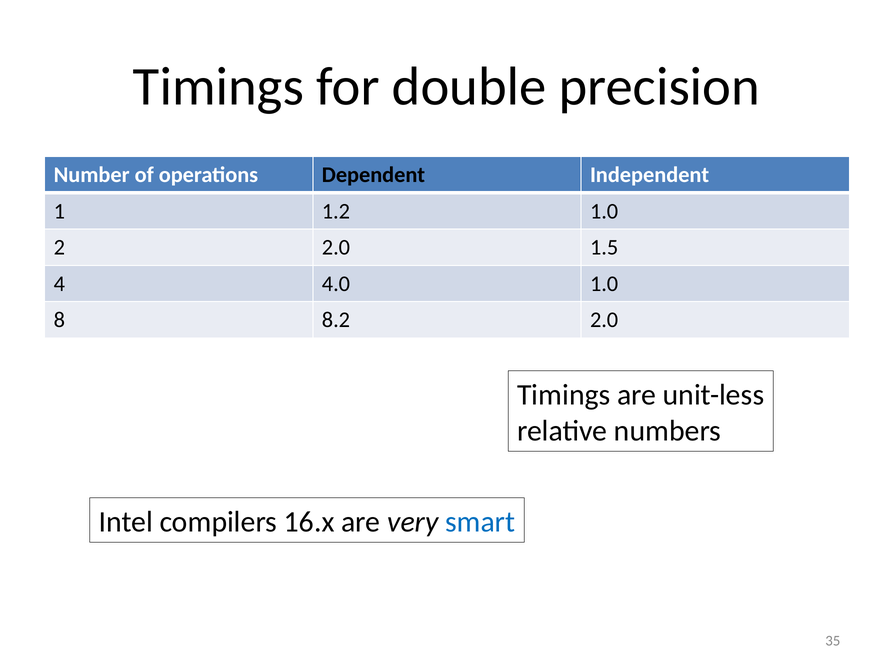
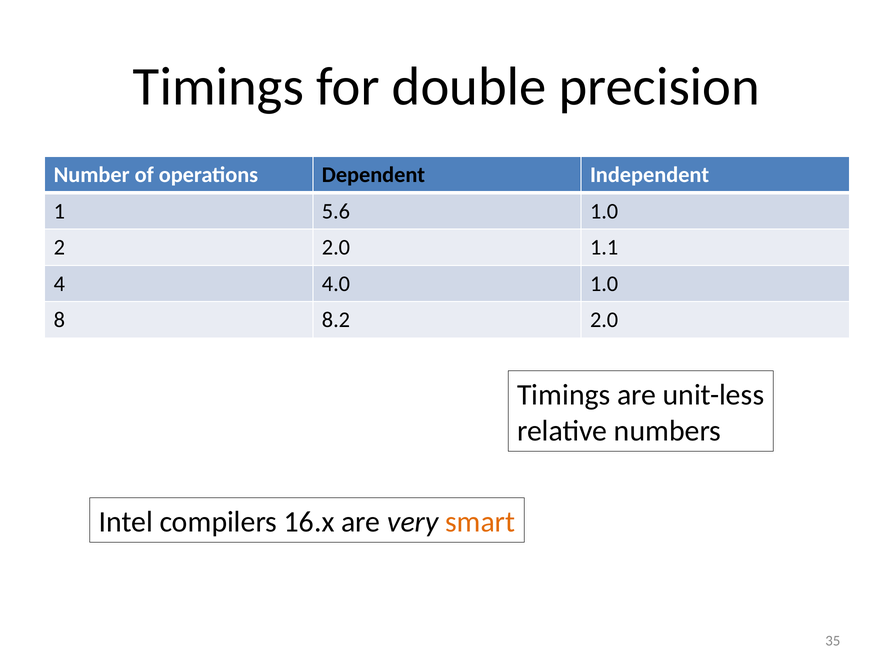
1.2: 1.2 -> 5.6
1.5: 1.5 -> 1.1
smart colour: blue -> orange
